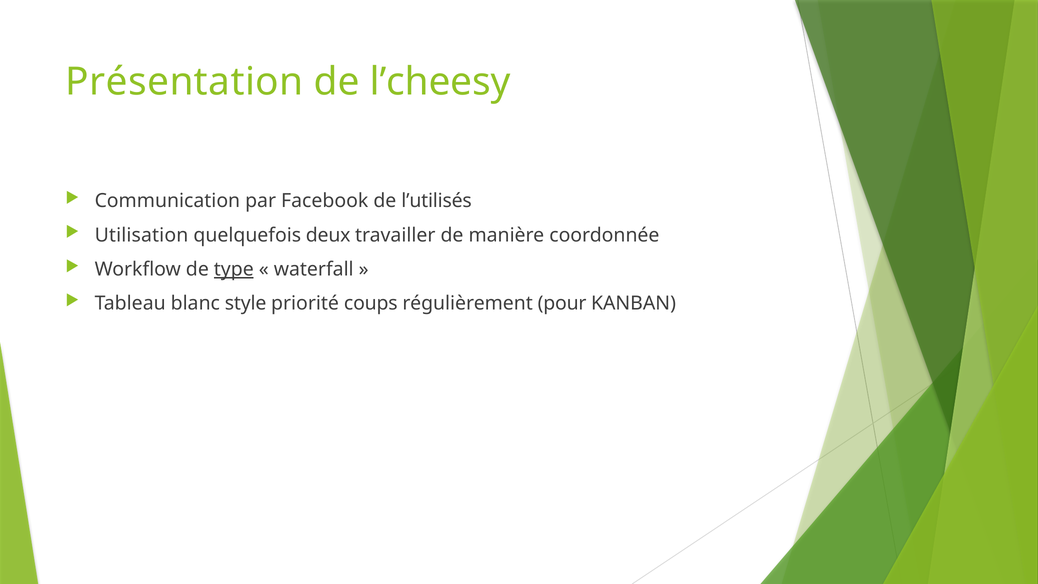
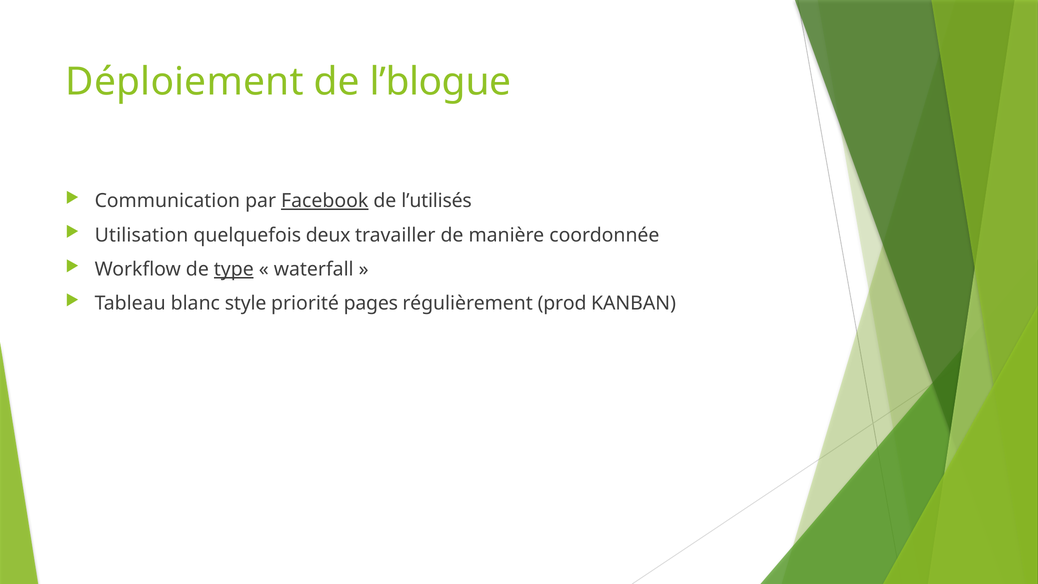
Présentation: Présentation -> Déploiement
l’cheesy: l’cheesy -> l’blogue
Facebook underline: none -> present
coups: coups -> pages
pour: pour -> prod
